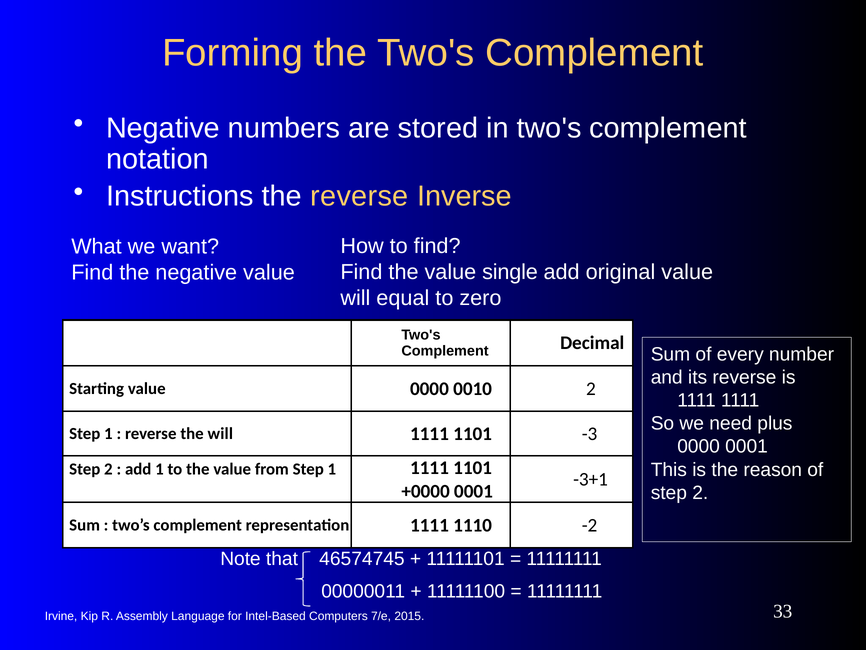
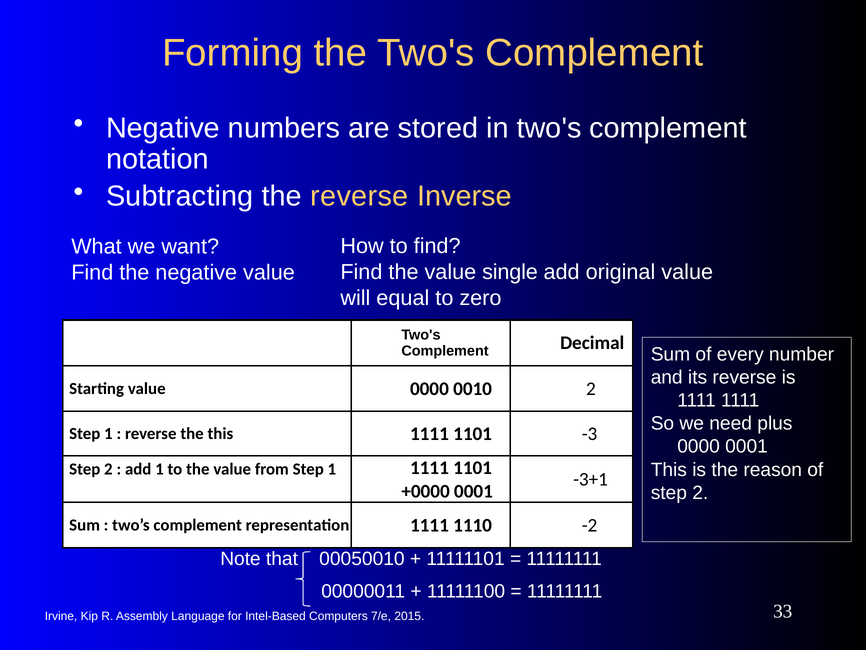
Instructions: Instructions -> Subtracting
the will: will -> this
46574745: 46574745 -> 00050010
